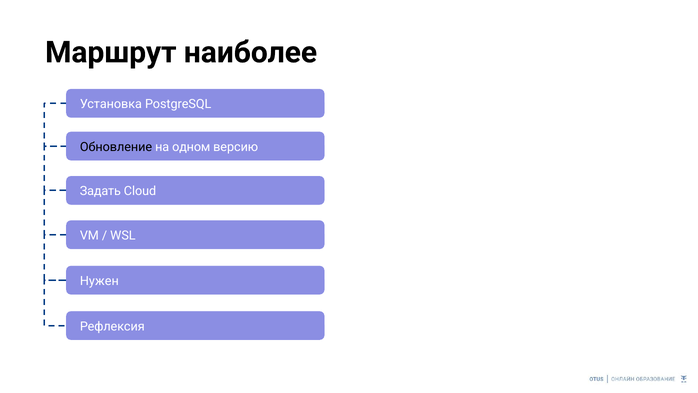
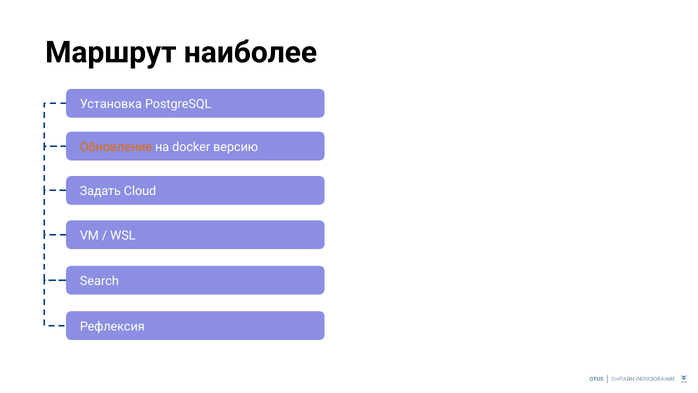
Обновление colour: black -> orange
одном: одном -> docker
Нужен: Нужен -> Search
